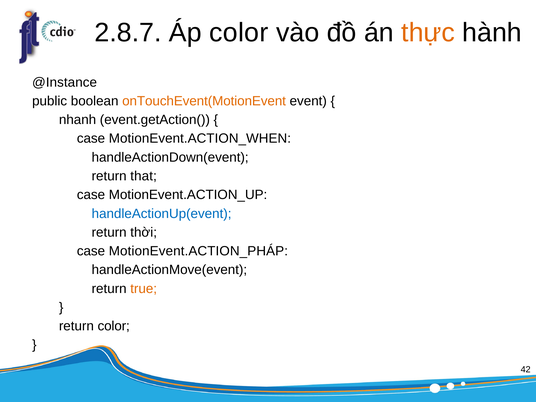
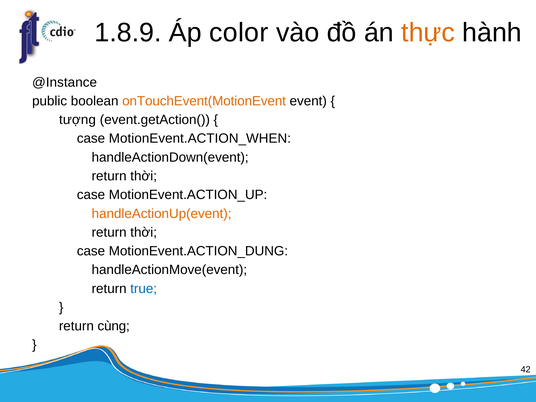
2.8.7: 2.8.7 -> 1.8.9
nhanh: nhanh -> tượng
that at (144, 176): that -> thời
handleActionUp(event colour: blue -> orange
MotionEvent.ACTION_PHÁP: MotionEvent.ACTION_PHÁP -> MotionEvent.ACTION_DUNG
true colour: orange -> blue
return color: color -> cùng
